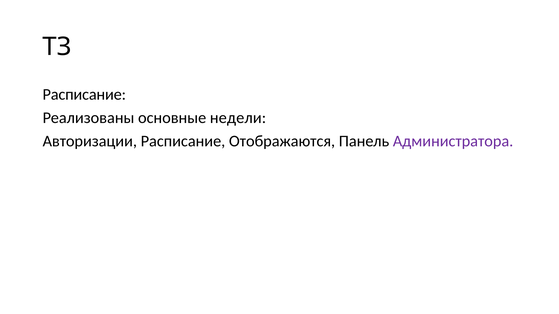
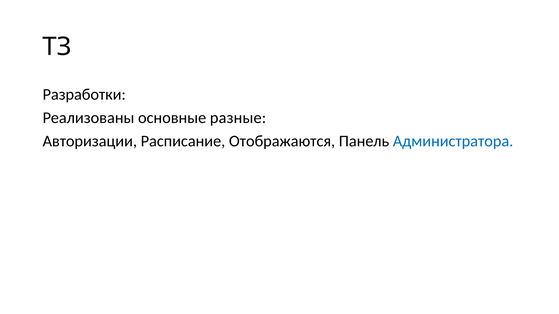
Расписание at (84, 94): Расписание -> Разработки
недели: недели -> разные
Администратора colour: purple -> blue
